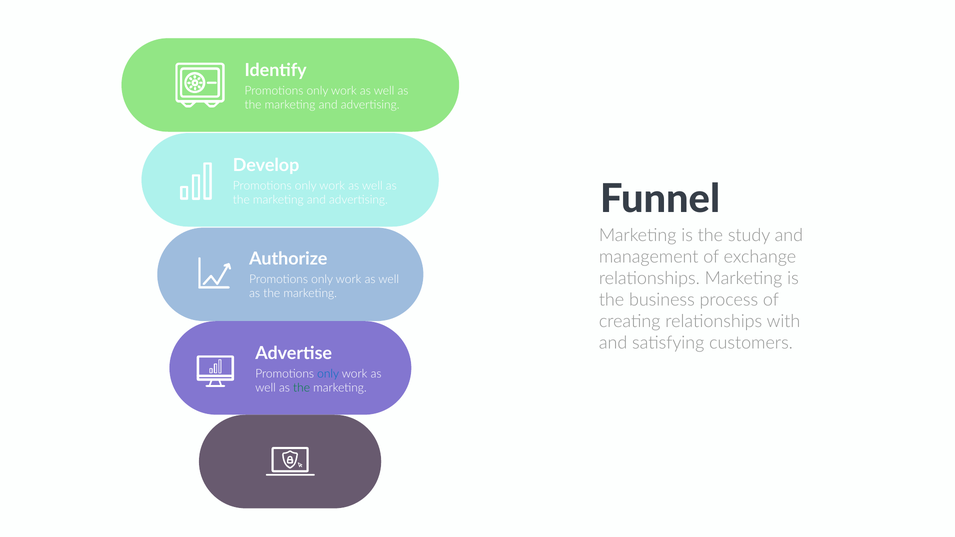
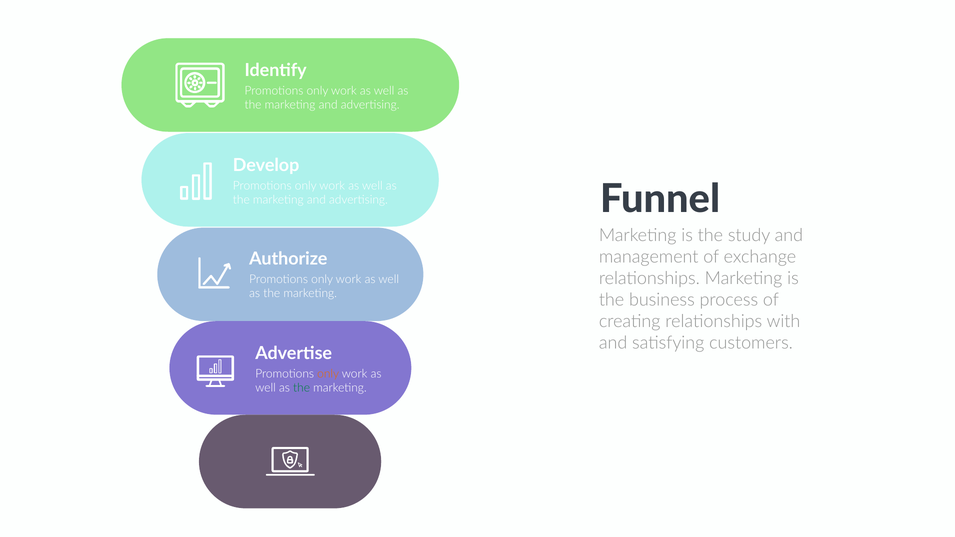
only at (328, 374) colour: blue -> orange
